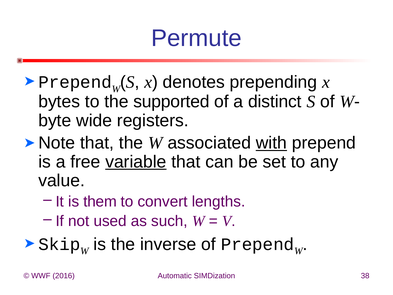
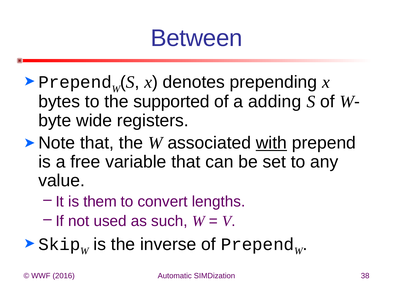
Permute: Permute -> Between
distinct: distinct -> adding
variable underline: present -> none
